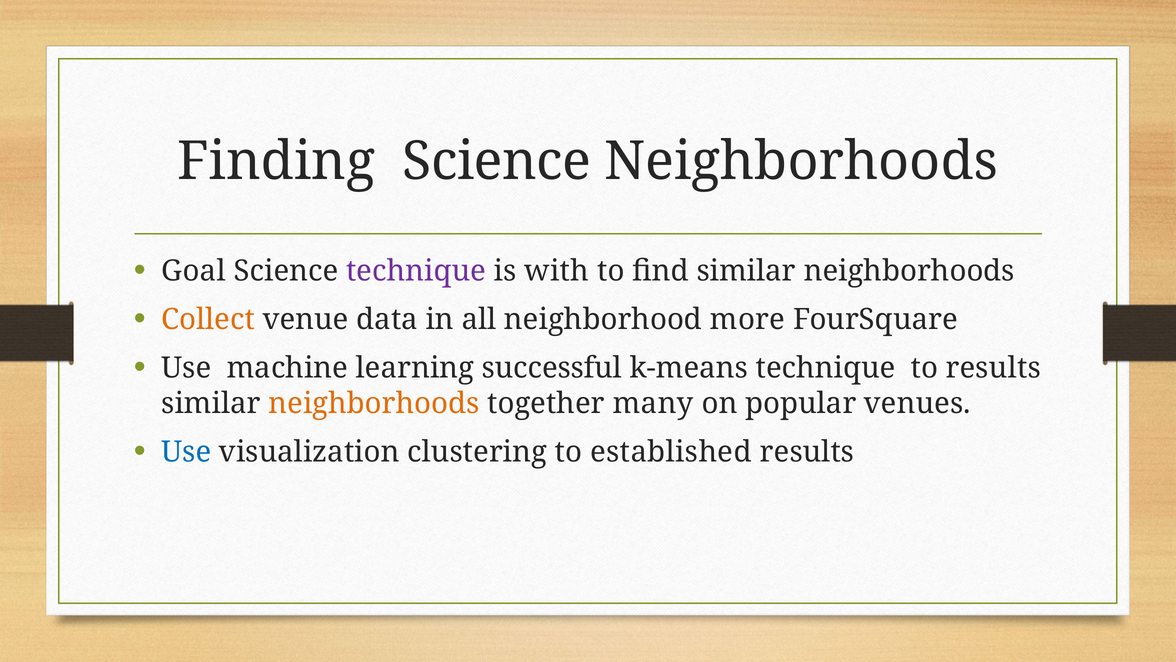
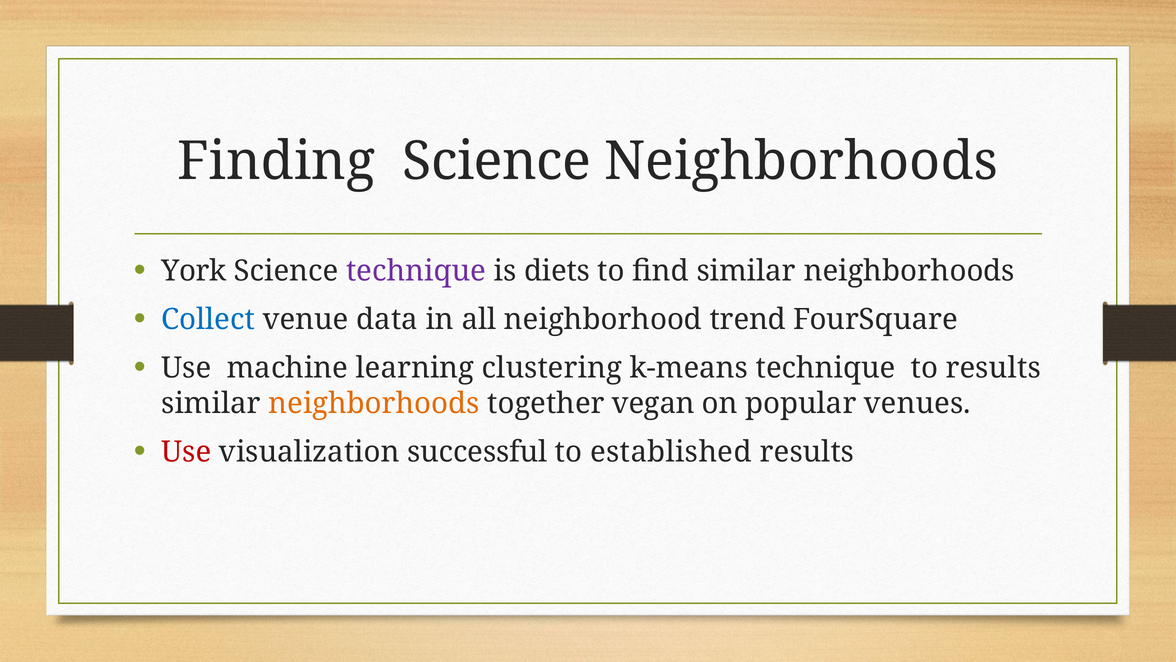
Goal: Goal -> York
with: with -> diets
Collect colour: orange -> blue
more: more -> trend
successful: successful -> clustering
many: many -> vegan
Use at (186, 452) colour: blue -> red
clustering: clustering -> successful
